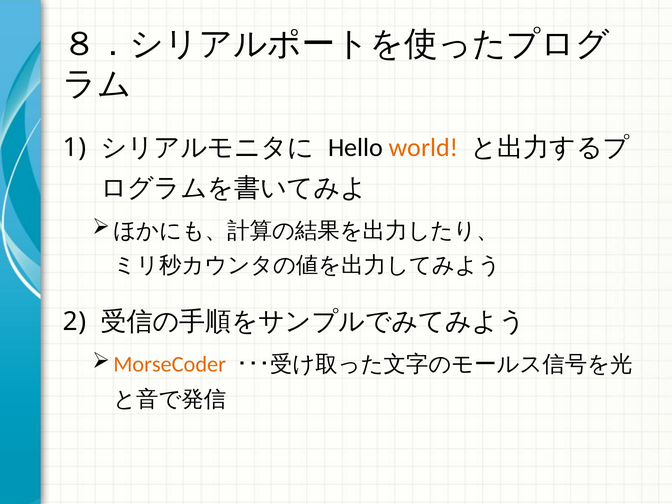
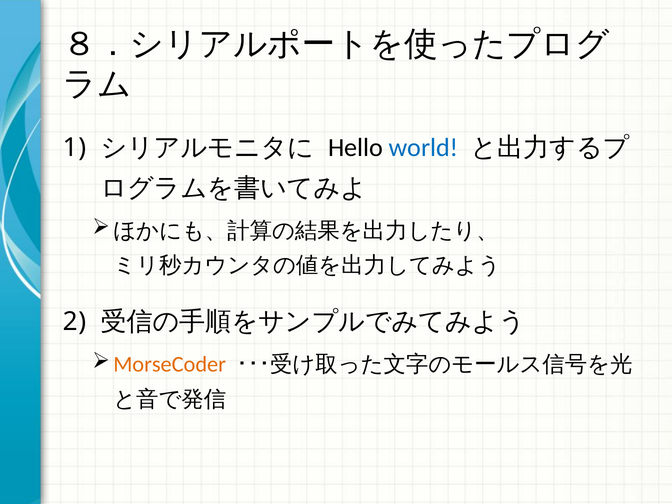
world colour: orange -> blue
